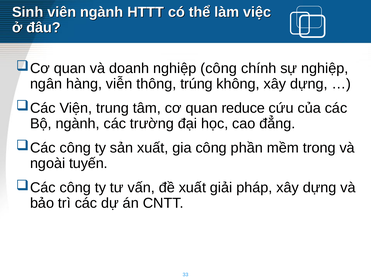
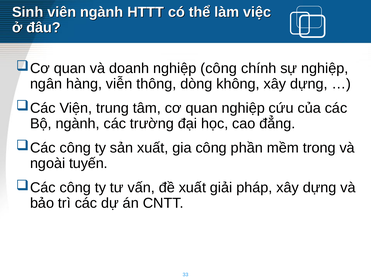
trúng: trúng -> dòng
quan reduce: reduce -> nghiệp
